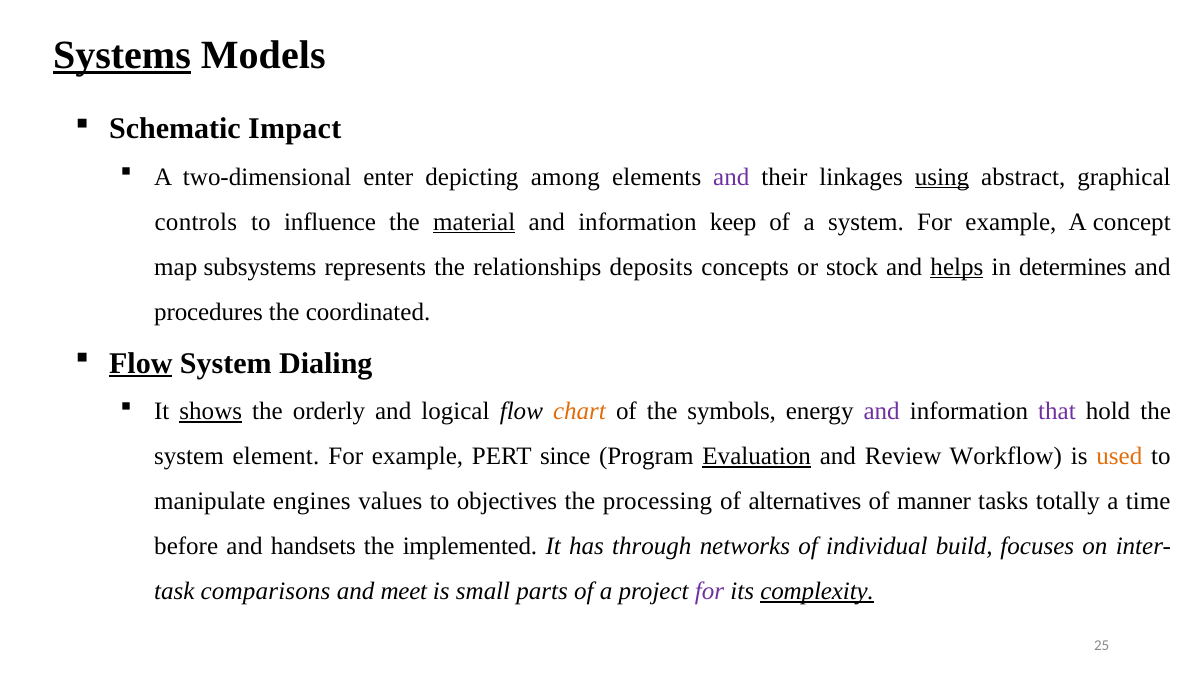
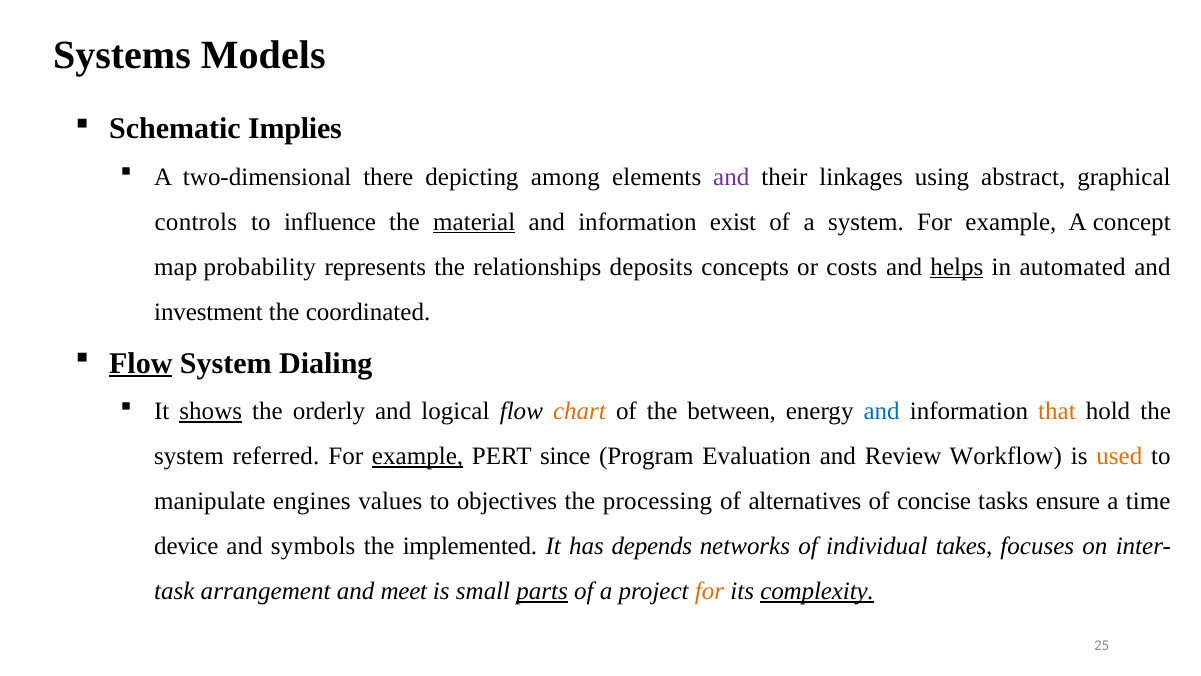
Systems underline: present -> none
Impact: Impact -> Implies
enter: enter -> there
using underline: present -> none
keep: keep -> exist
subsystems: subsystems -> probability
stock: stock -> costs
determines: determines -> automated
procedures: procedures -> investment
symbols: symbols -> between
and at (882, 411) colour: purple -> blue
that colour: purple -> orange
element: element -> referred
example at (418, 456) underline: none -> present
Evaluation underline: present -> none
manner: manner -> concise
totally: totally -> ensure
before: before -> device
handsets: handsets -> symbols
through: through -> depends
build: build -> takes
comparisons: comparisons -> arrangement
parts underline: none -> present
for at (709, 591) colour: purple -> orange
